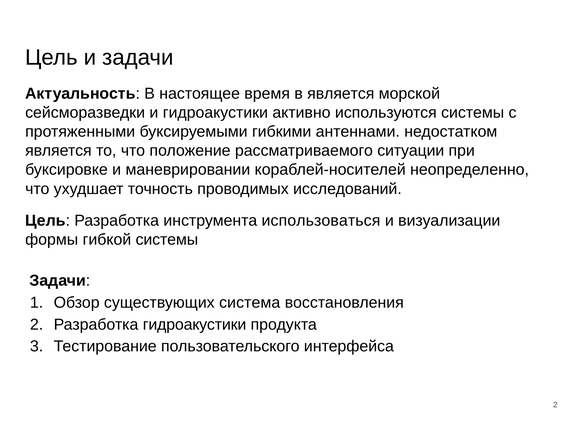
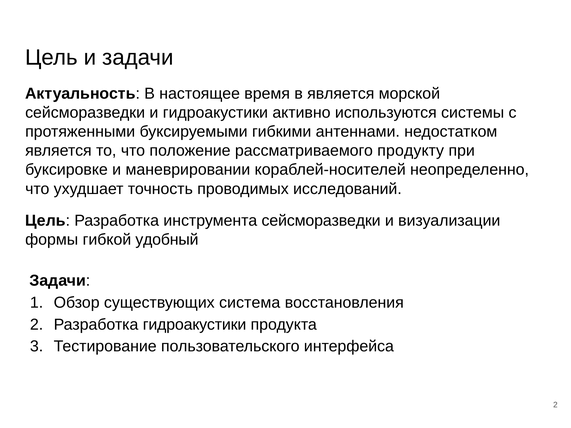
ситуации: ситуации -> продукту
инструмента использоваться: использоваться -> сейсморазведки
гибкой системы: системы -> удобный
